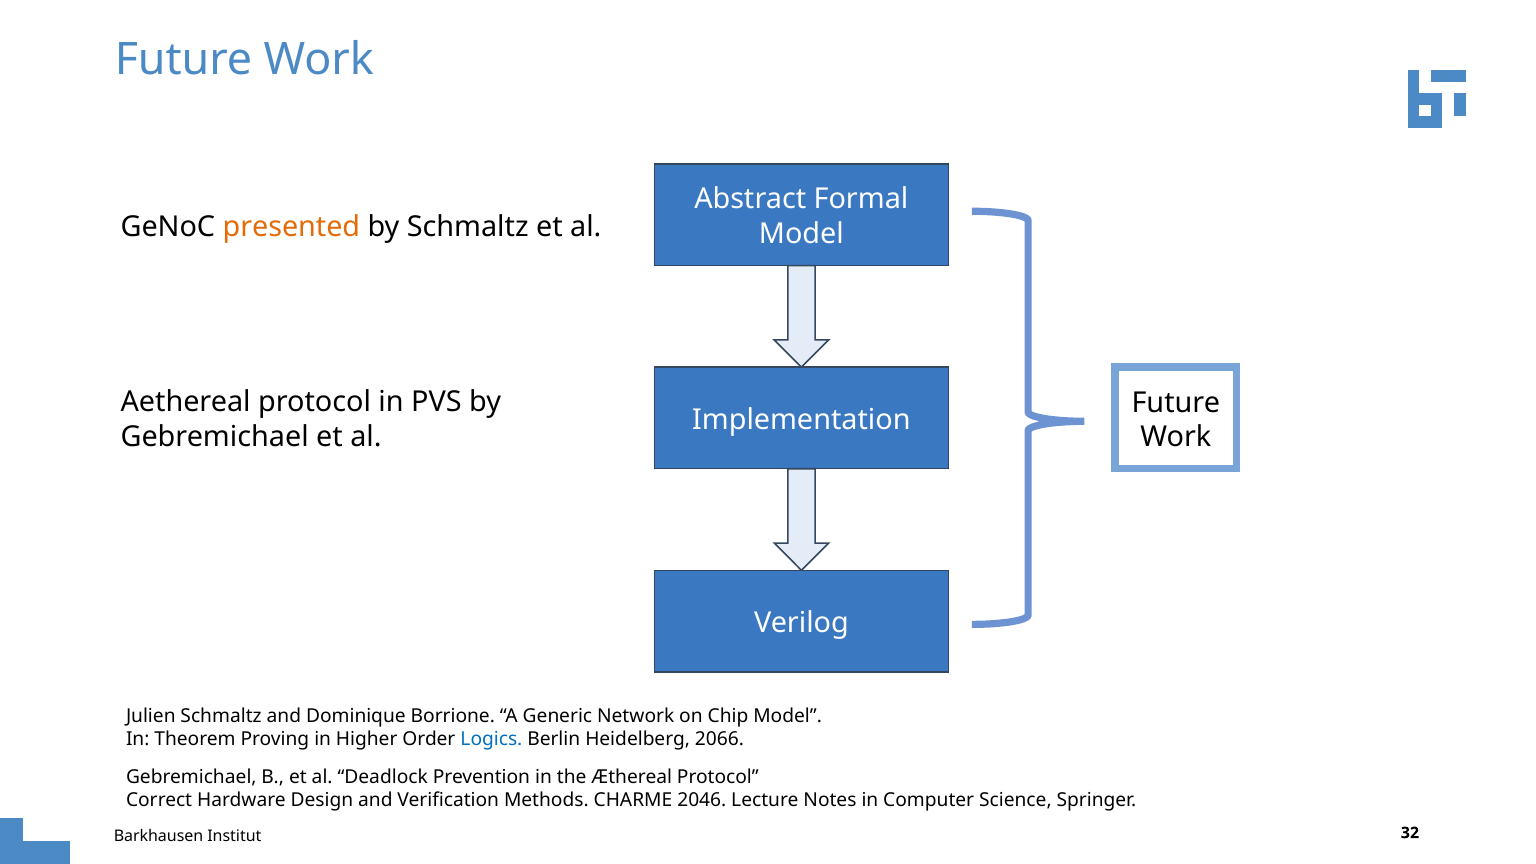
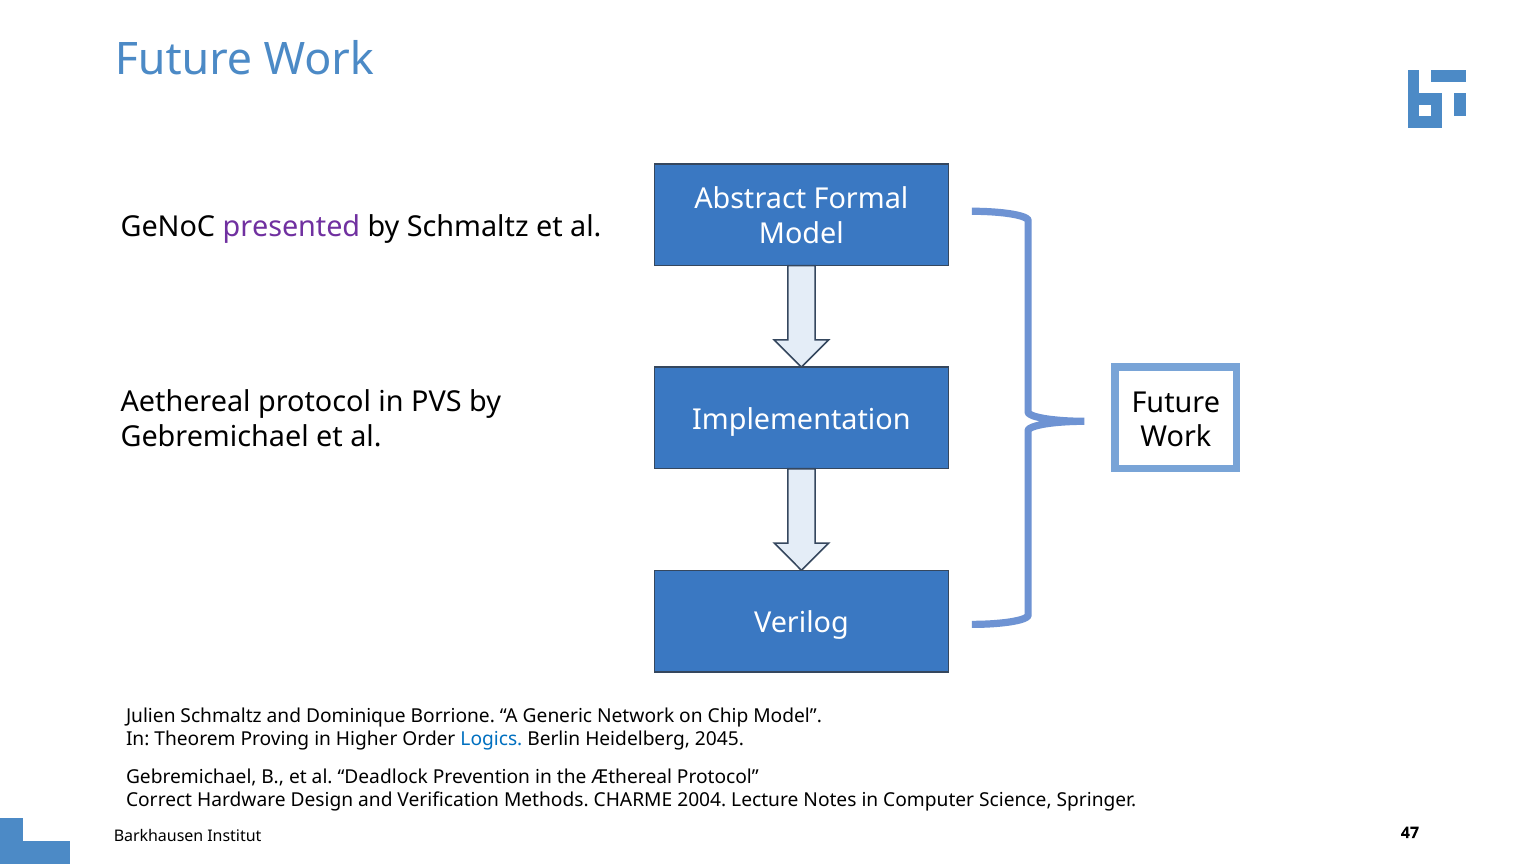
presented colour: orange -> purple
2066: 2066 -> 2045
2046: 2046 -> 2004
32: 32 -> 47
